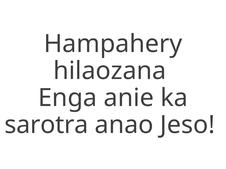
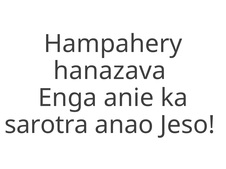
hilaozana: hilaozana -> hanazava
